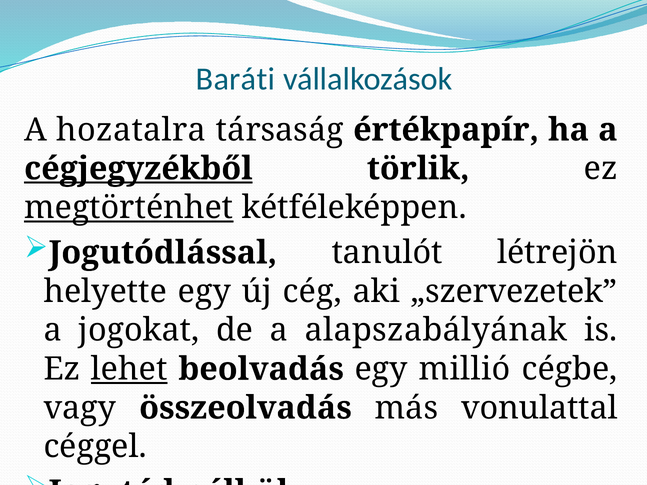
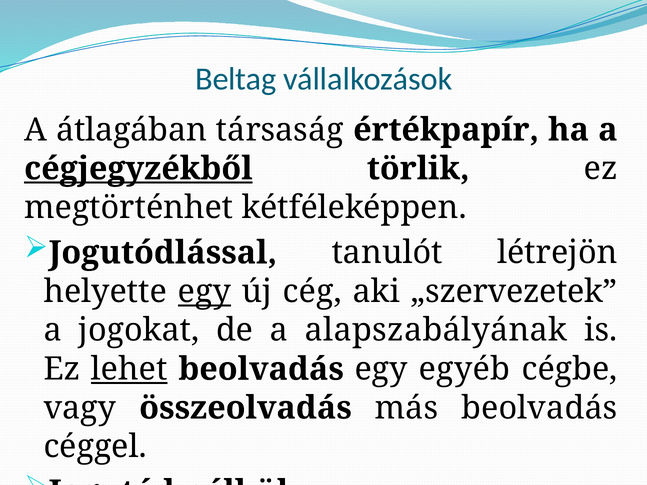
Baráti: Baráti -> Beltag
hozatalra: hozatalra -> átlagában
megtörténhet underline: present -> none
egy at (204, 292) underline: none -> present
millió: millió -> egyéb
más vonulattal: vonulattal -> beolvadás
